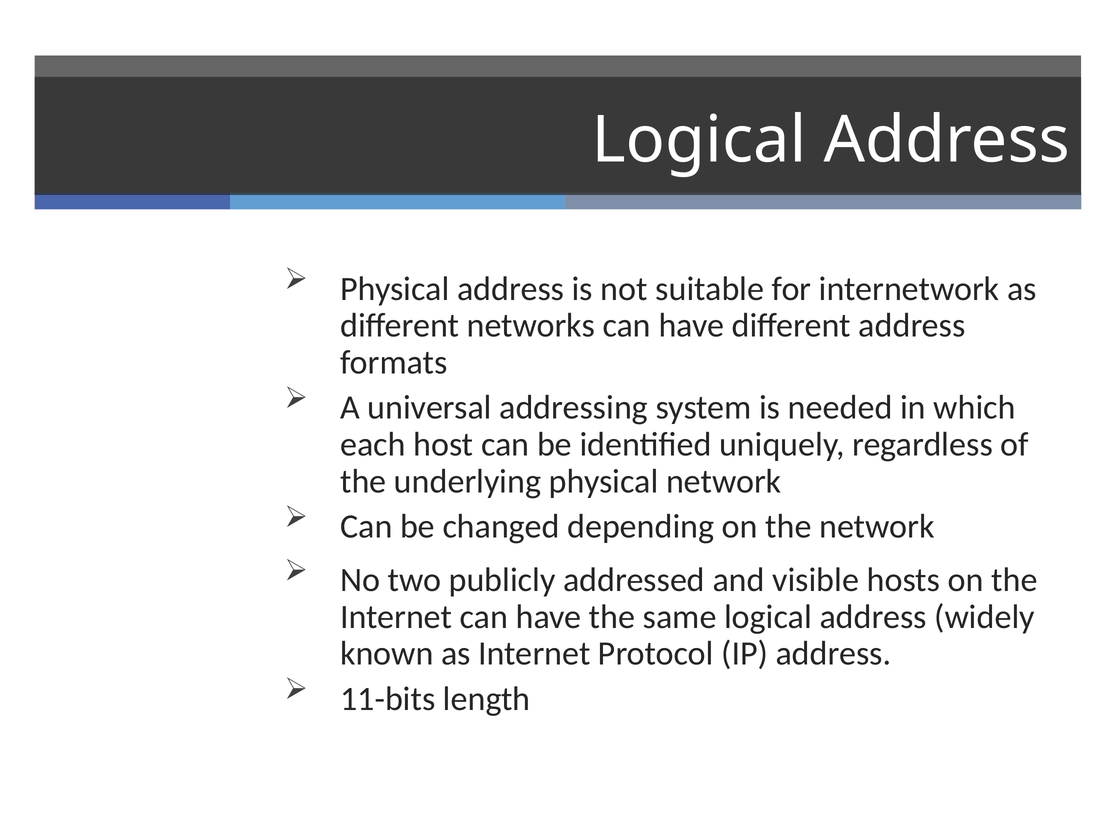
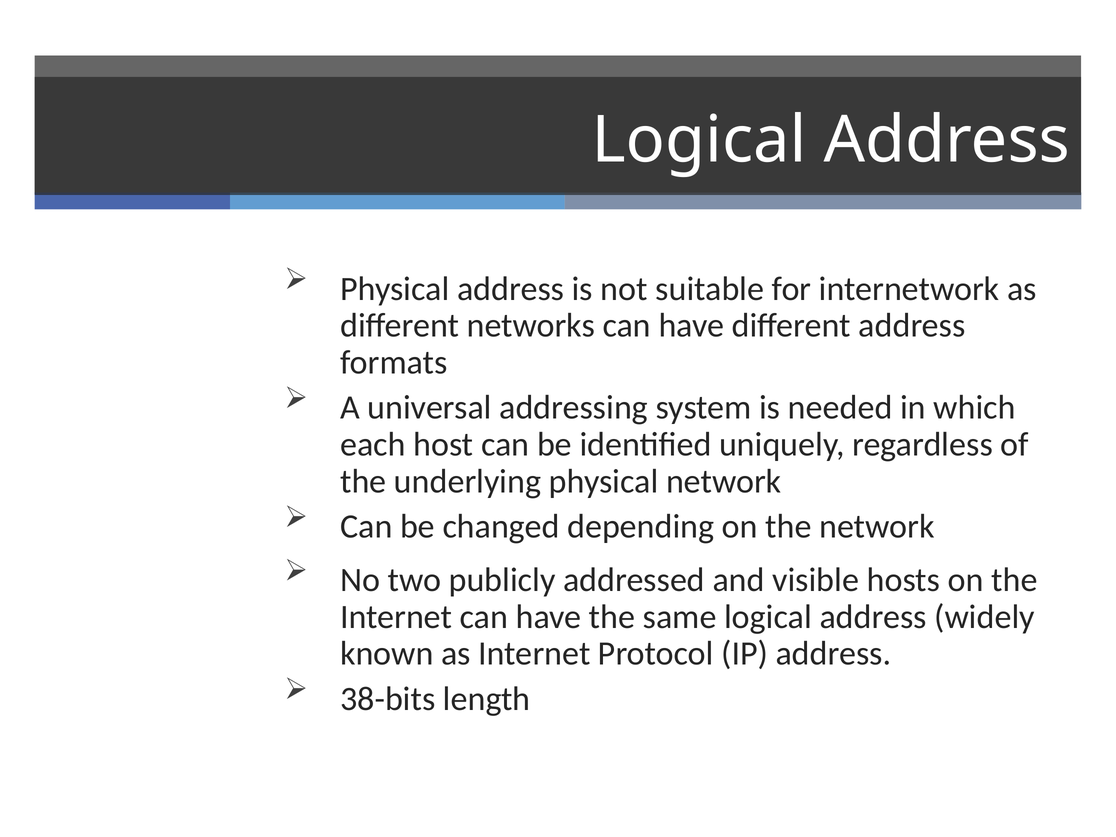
11-bits: 11-bits -> 38-bits
